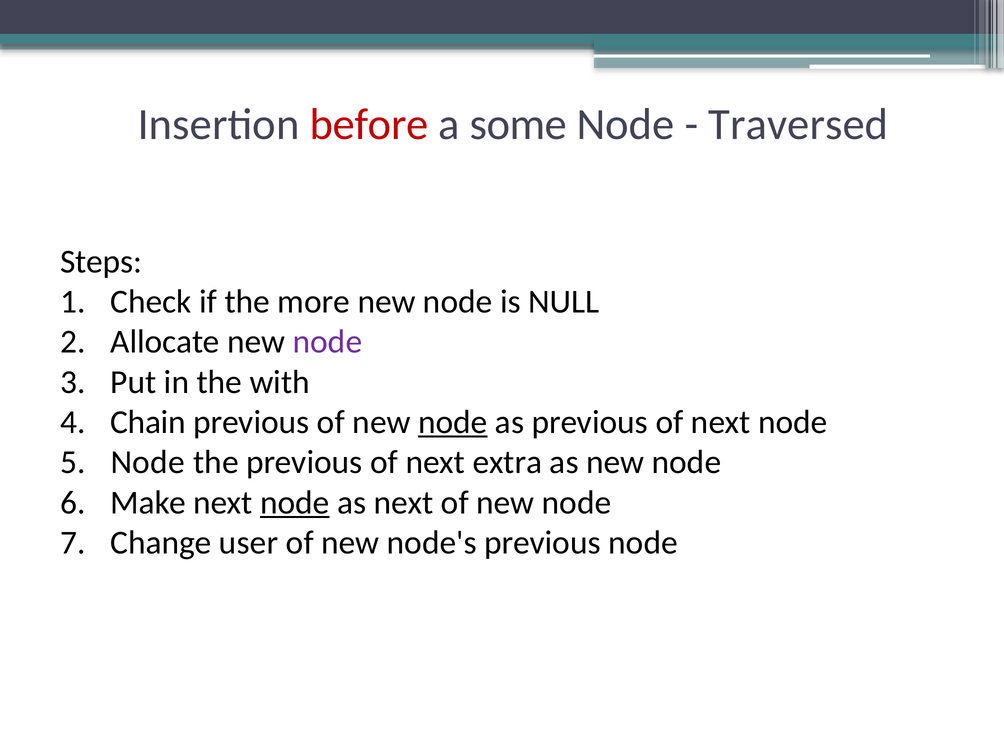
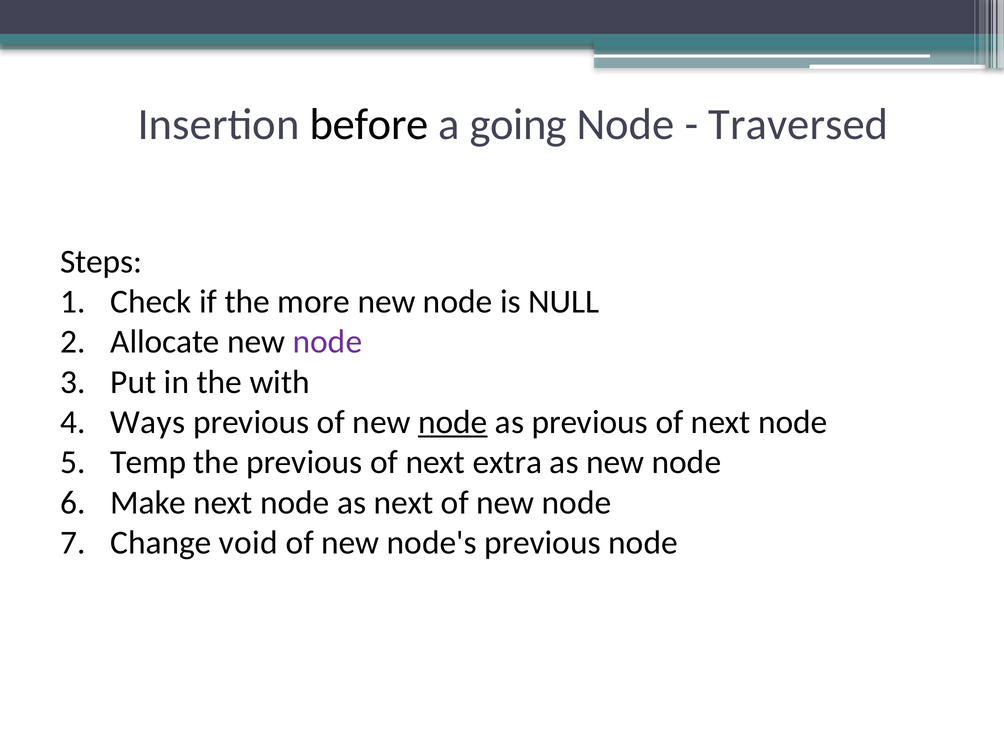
before colour: red -> black
some: some -> going
Chain: Chain -> Ways
Node at (148, 462): Node -> Temp
node at (295, 503) underline: present -> none
user: user -> void
